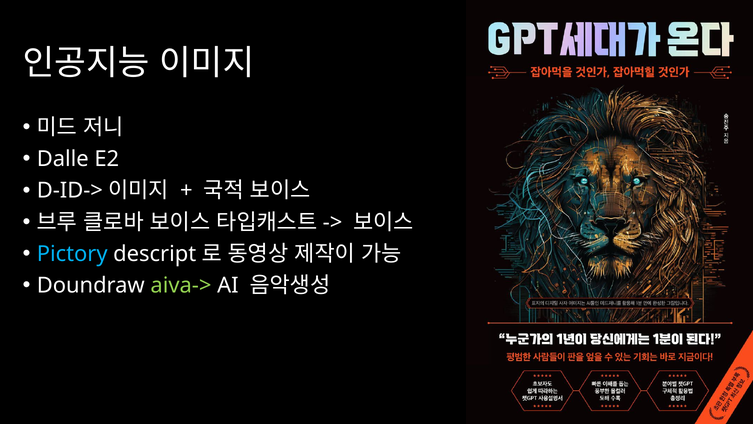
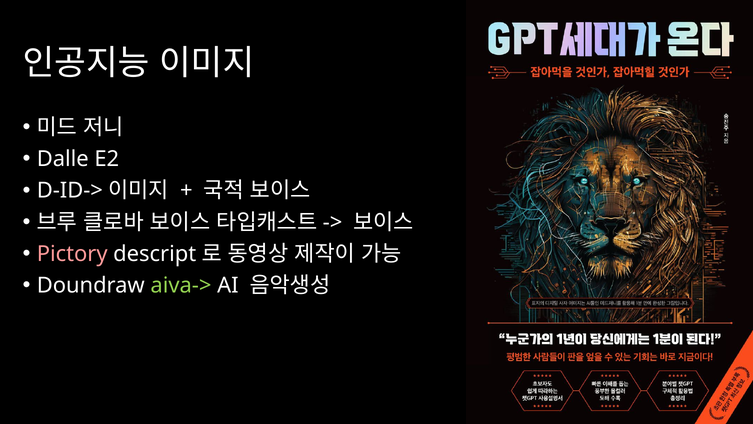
Pictory colour: light blue -> pink
